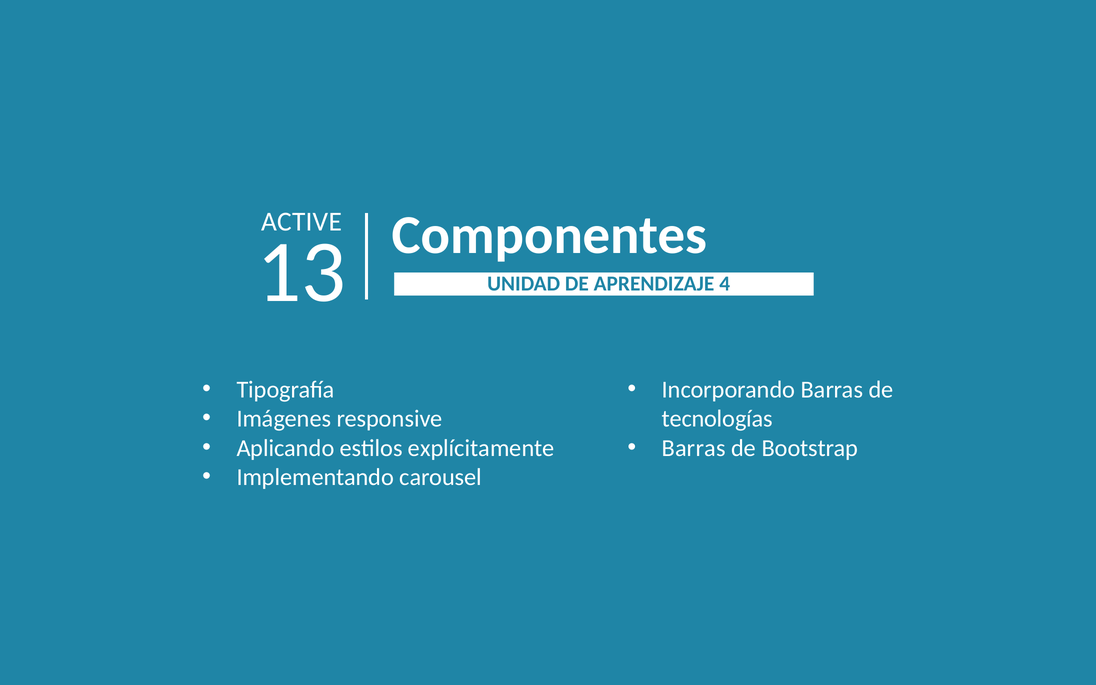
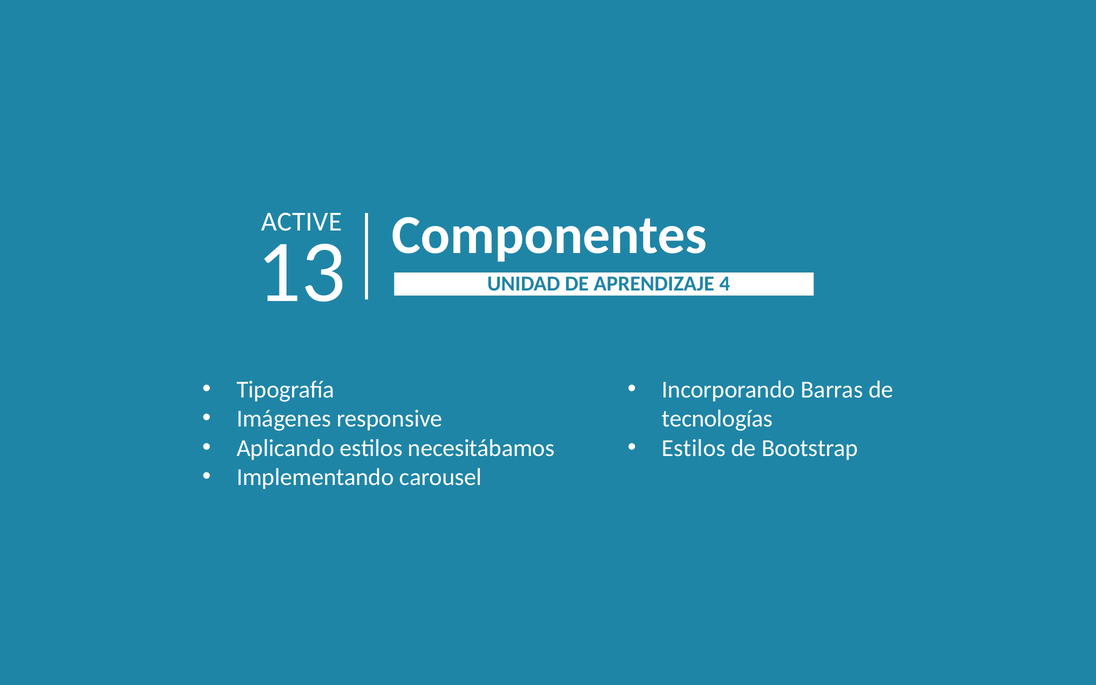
explícitamente: explícitamente -> necesitábamos
Barras at (694, 448): Barras -> Estilos
